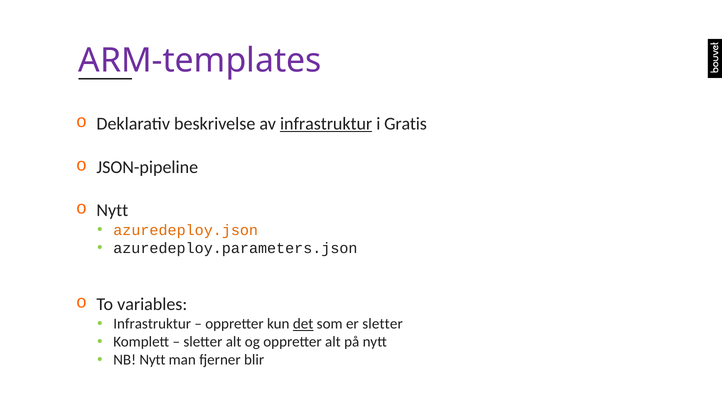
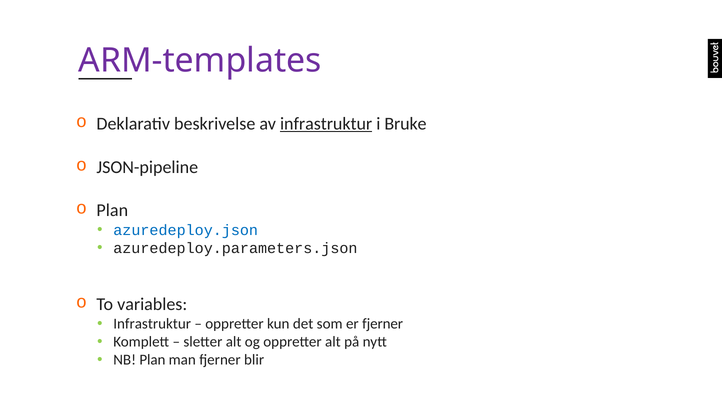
Gratis: Gratis -> Bruke
Nytt at (112, 210): Nytt -> Plan
azuredeploy.json colour: orange -> blue
det underline: present -> none
er sletter: sletter -> fjerner
NB Nytt: Nytt -> Plan
